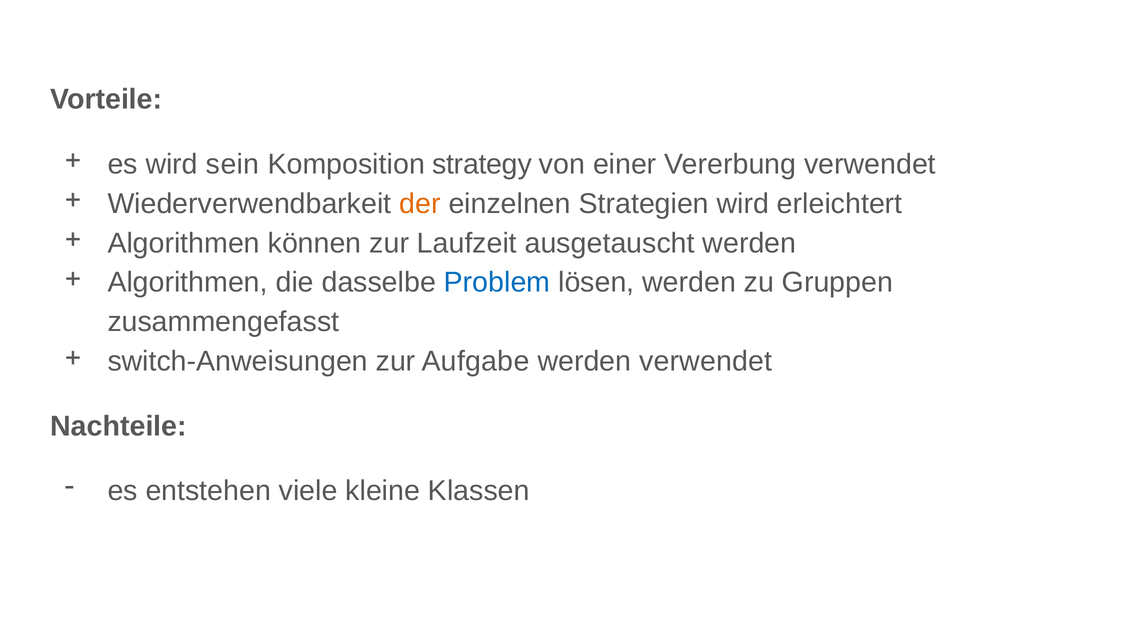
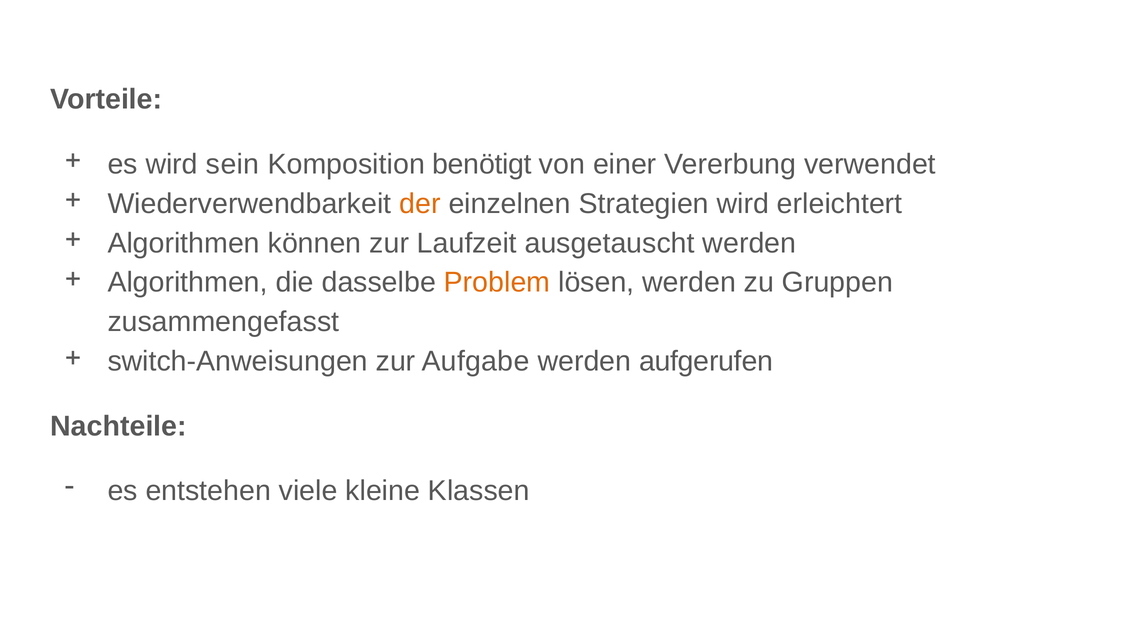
strategy: strategy -> benötigt
Problem colour: blue -> orange
werden verwendet: verwendet -> aufgerufen
